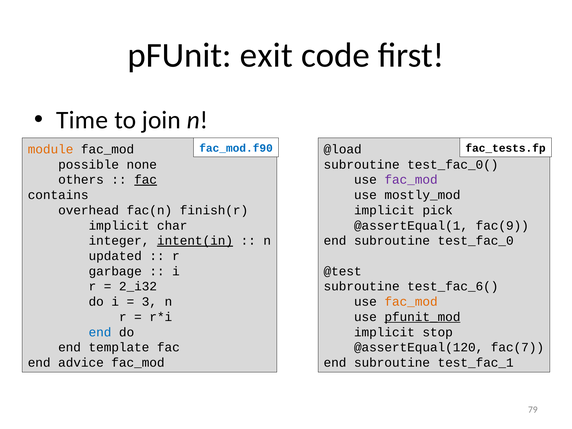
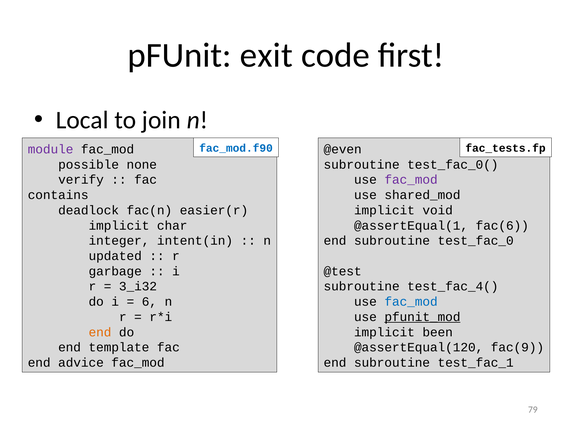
Time: Time -> Local
module colour: orange -> purple
@load: @load -> @even
others: others -> verify
fac at (146, 180) underline: present -> none
mostly_mod: mostly_mod -> shared_mod
overhead: overhead -> deadlock
finish(r: finish(r -> easier(r
pick: pick -> void
fac(9: fac(9 -> fac(6
intent(in underline: present -> none
2_i32: 2_i32 -> 3_i32
test_fac_6(: test_fac_6( -> test_fac_4(
3: 3 -> 6
fac_mod at (411, 302) colour: orange -> blue
end at (100, 332) colour: blue -> orange
stop: stop -> been
fac(7: fac(7 -> fac(9
